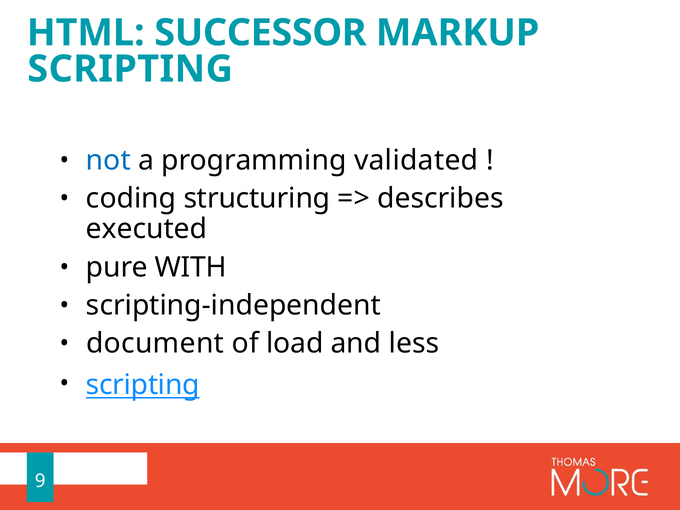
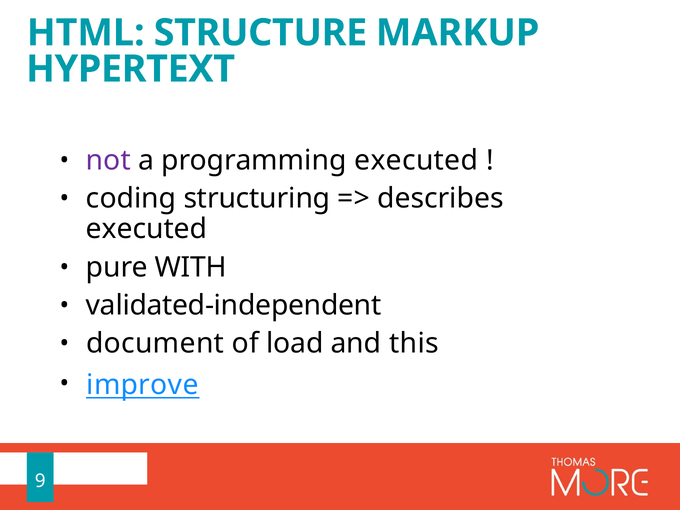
SUCCESSOR: SUCCESSOR -> STRUCTURE
SCRIPTING at (130, 69): SCRIPTING -> HYPERTEXT
not colour: blue -> purple
programming validated: validated -> executed
scripting-independent: scripting-independent -> validated-independent
less: less -> this
scripting at (143, 385): scripting -> improve
